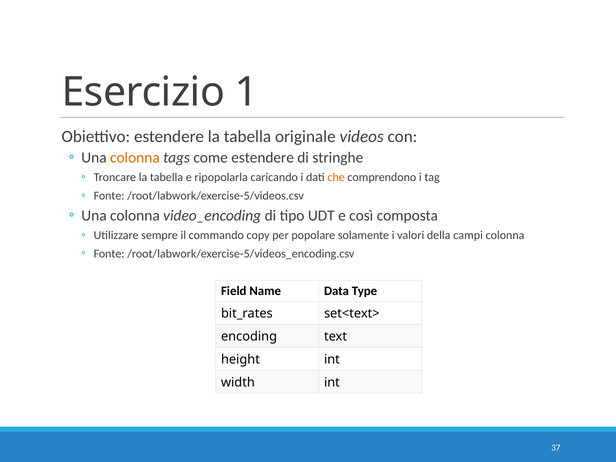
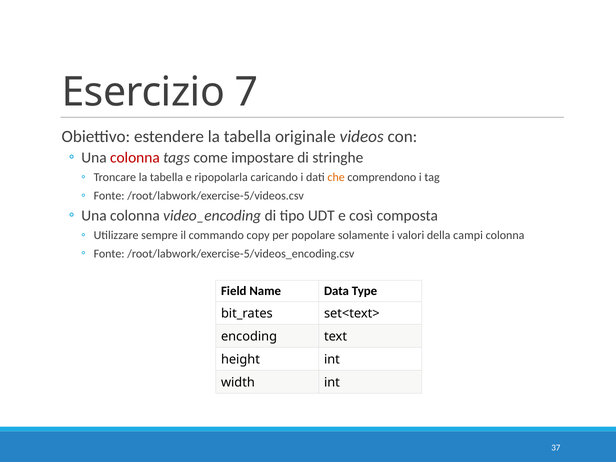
1: 1 -> 7
colonna at (135, 158) colour: orange -> red
come estendere: estendere -> impostare
